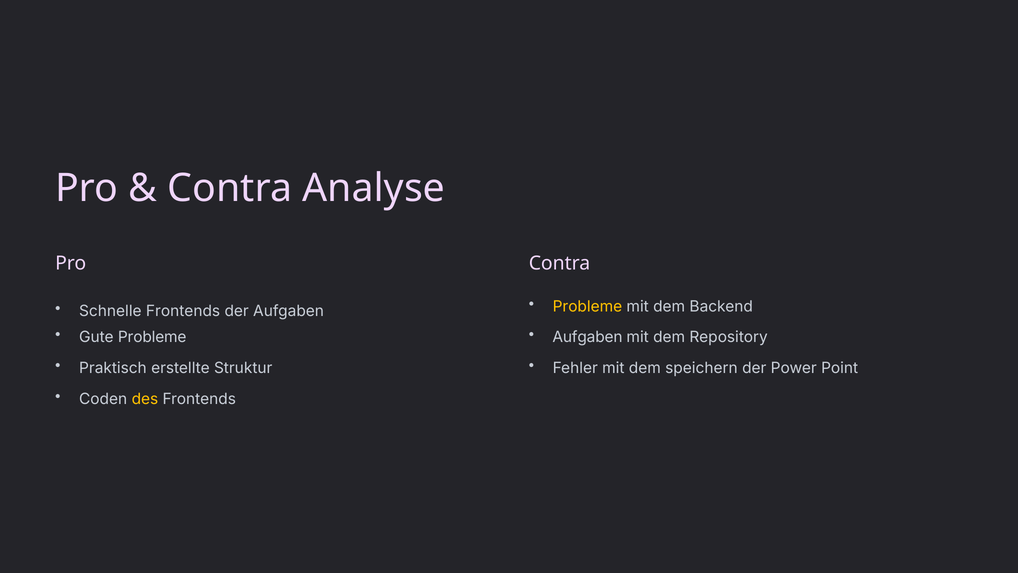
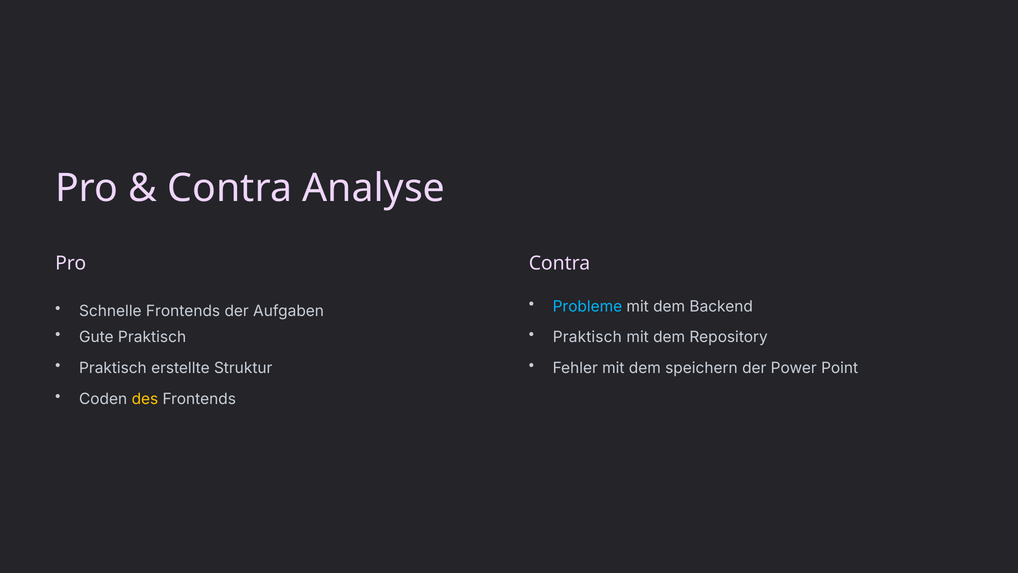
Probleme at (587, 306) colour: yellow -> light blue
Gute Probleme: Probleme -> Praktisch
Aufgaben at (587, 337): Aufgaben -> Praktisch
